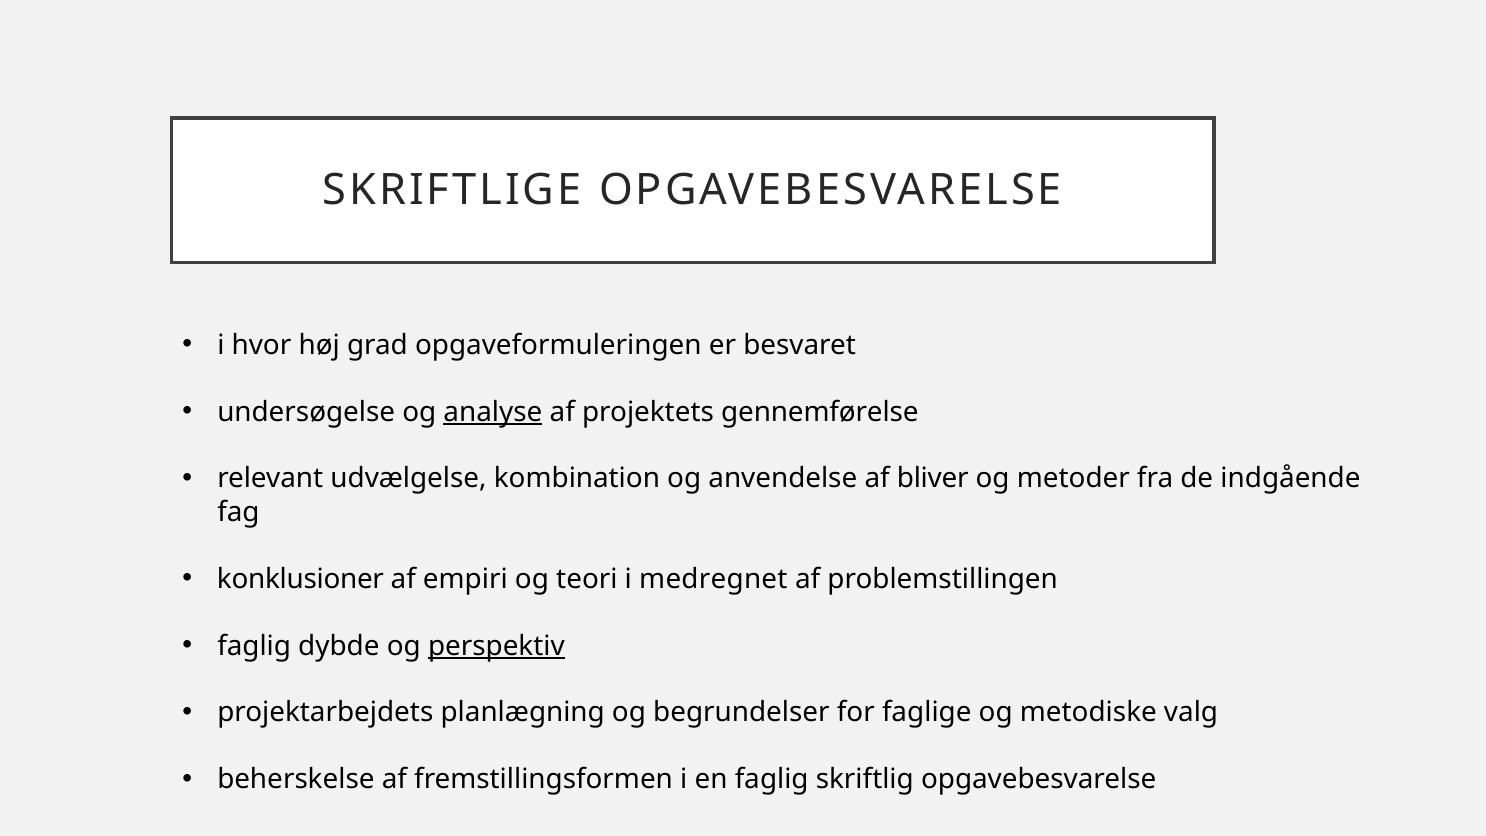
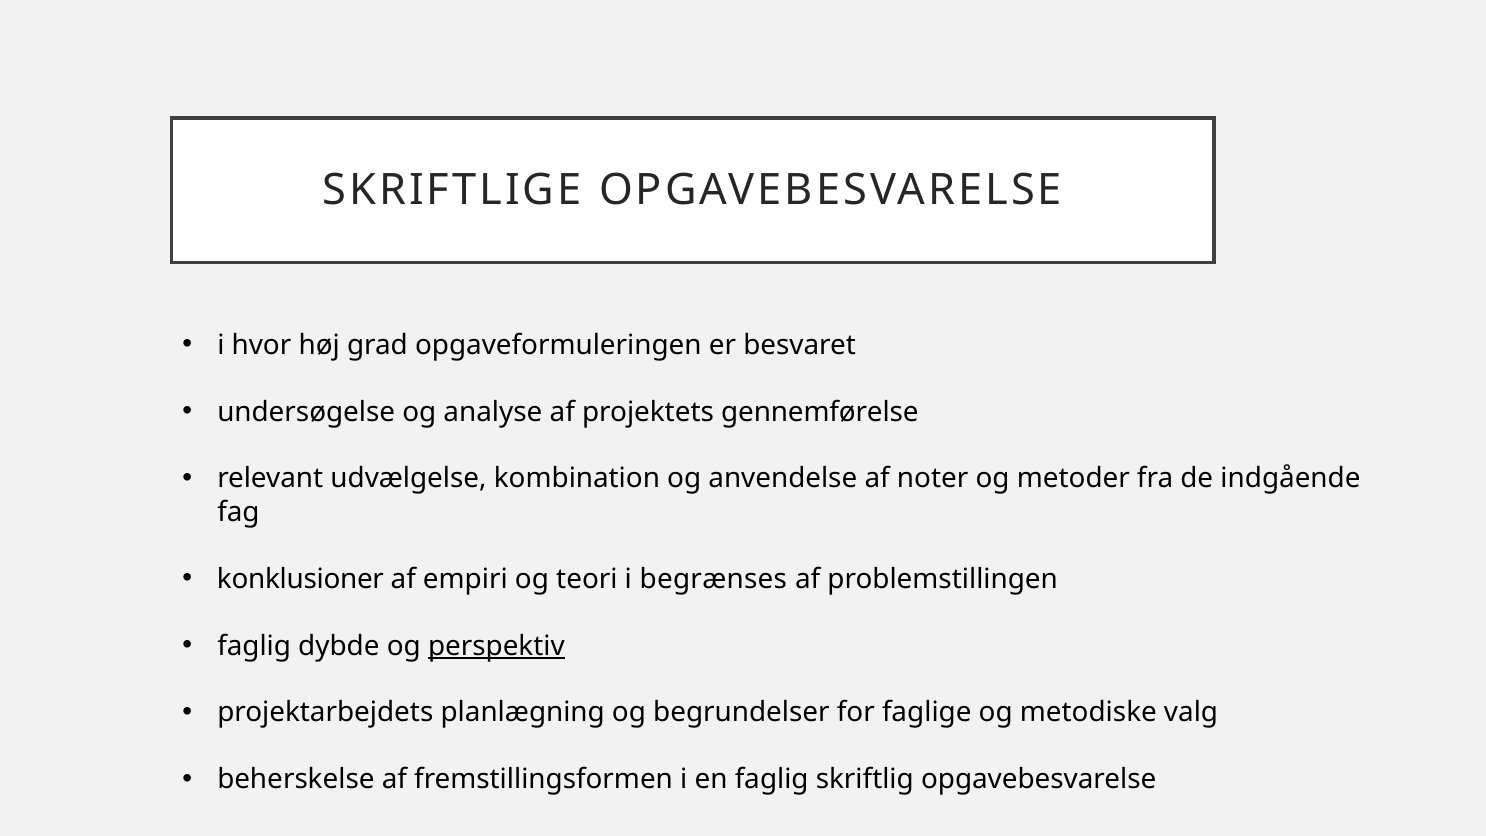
analyse underline: present -> none
bliver: bliver -> noter
medregnet: medregnet -> begrænses
